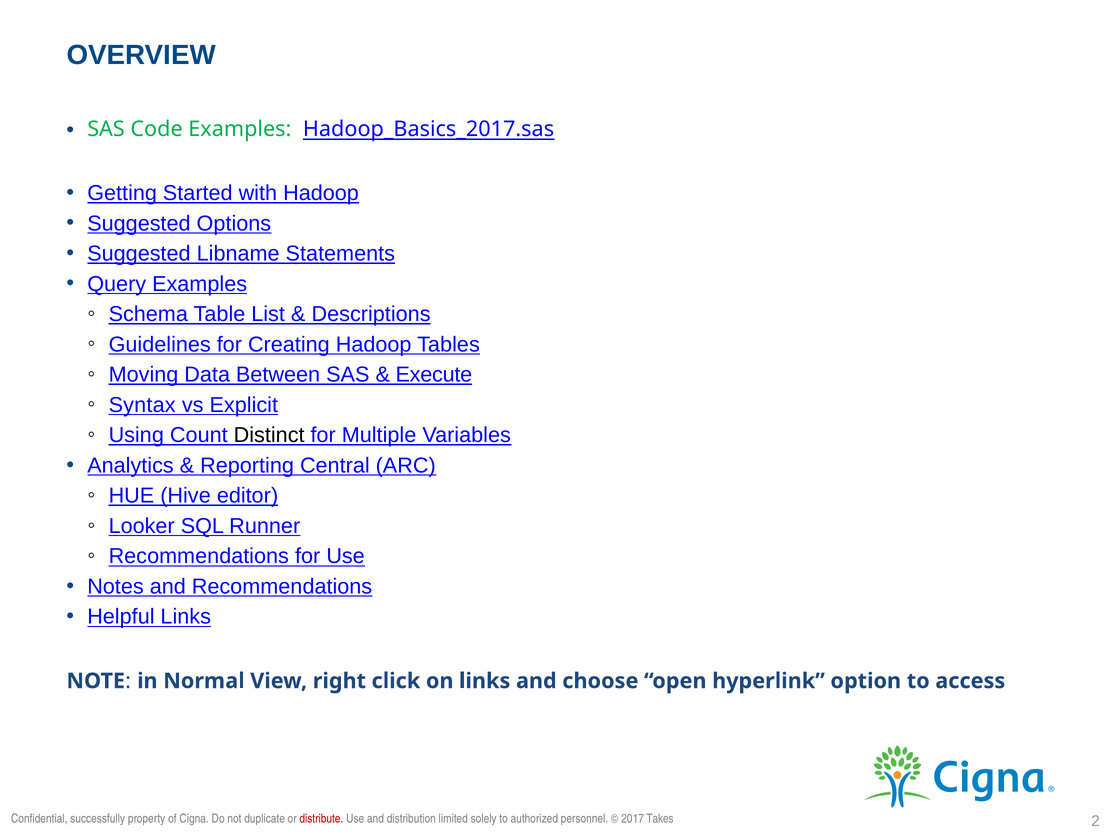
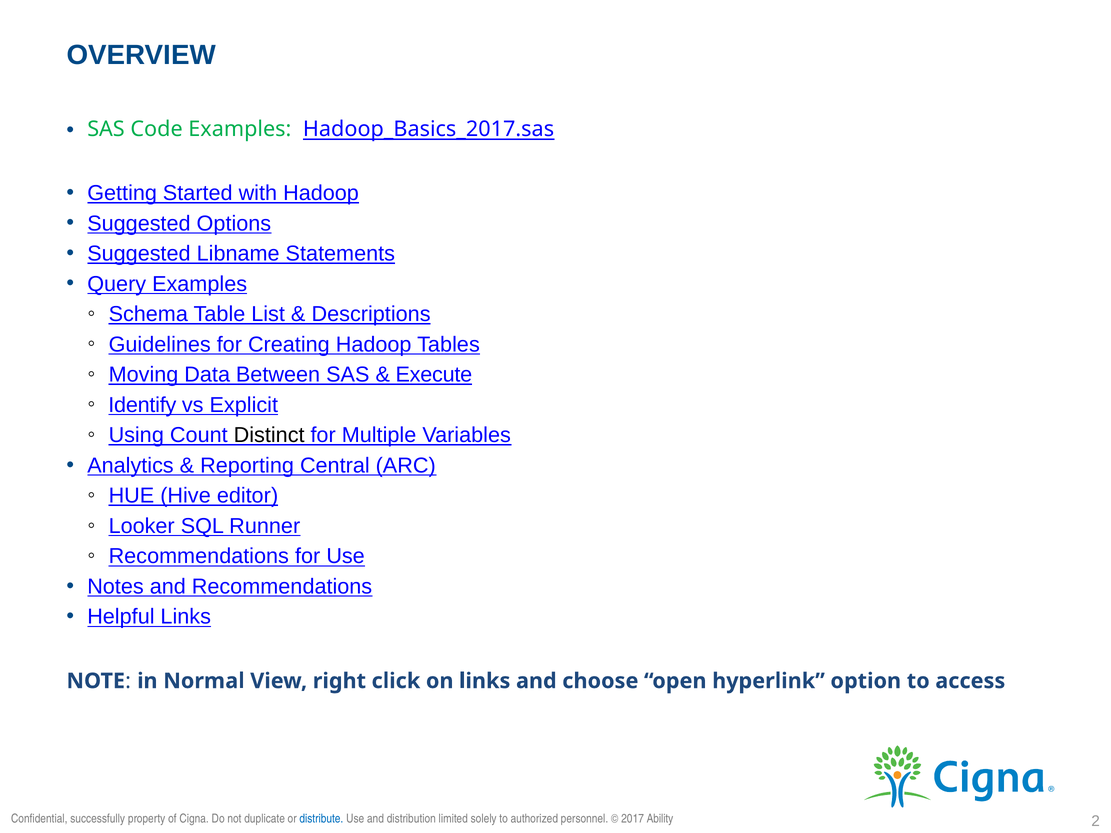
Syntax: Syntax -> Identify
distribute colour: red -> blue
Takes: Takes -> Ability
